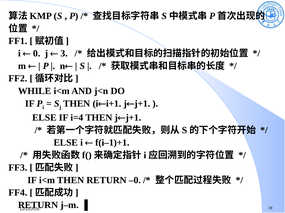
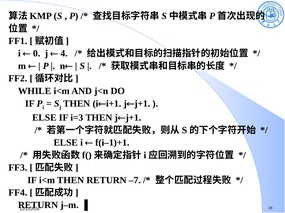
3: 3 -> 4
i=4: i=4 -> i=3
–0: –0 -> –7
